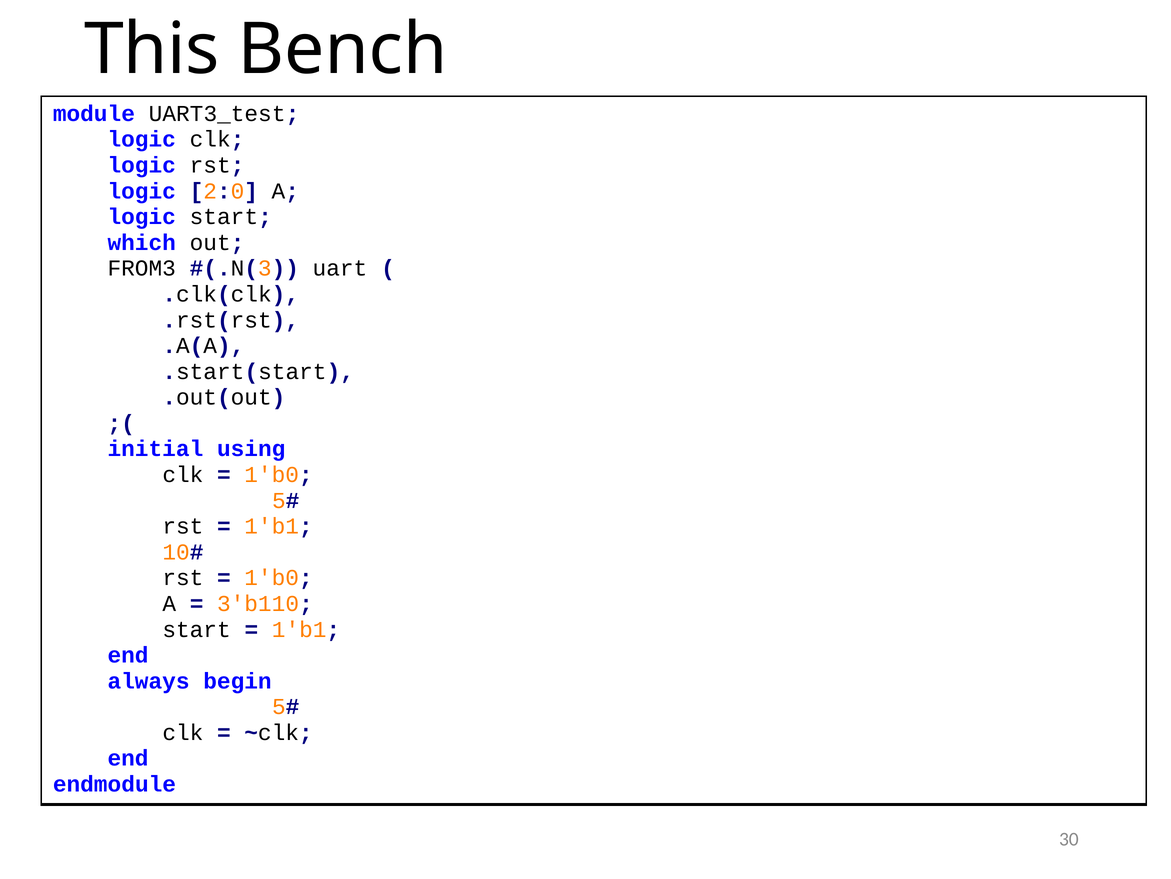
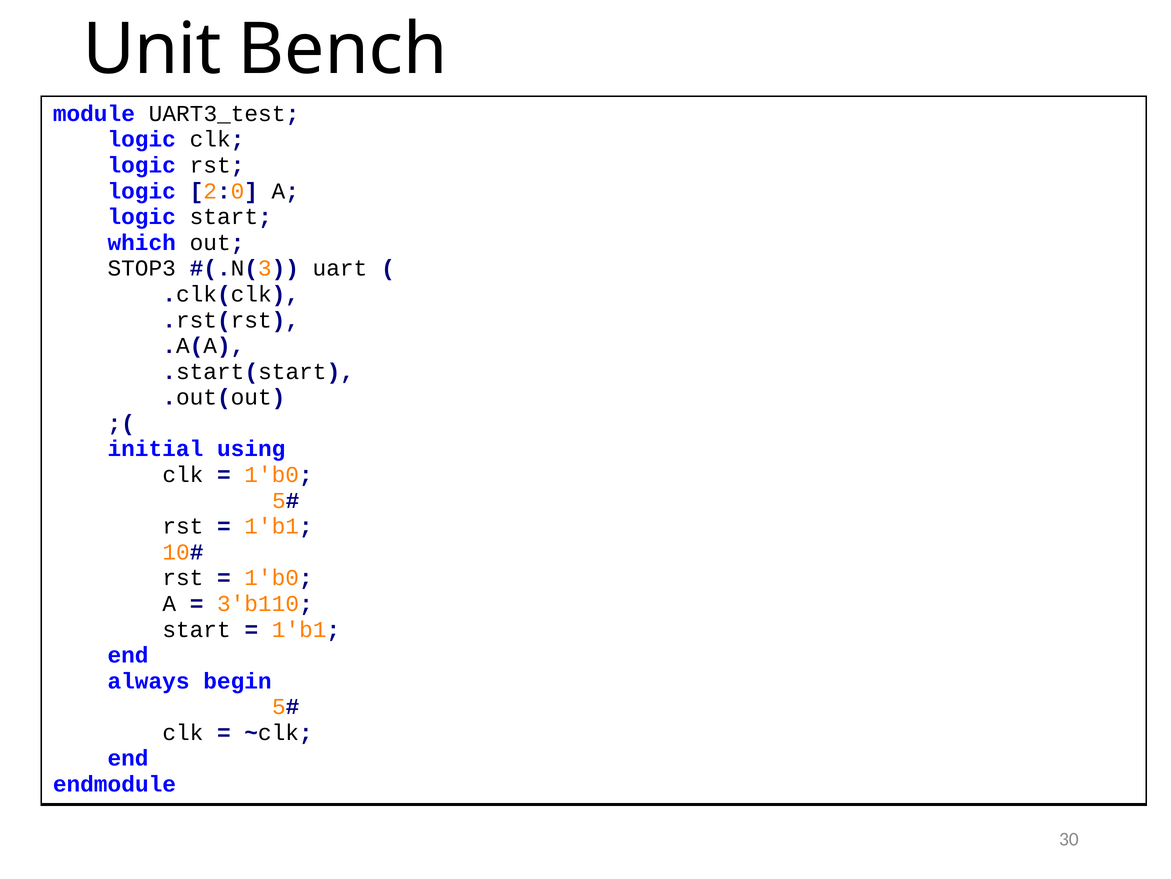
This: This -> Unit
FROM3: FROM3 -> STOP3
